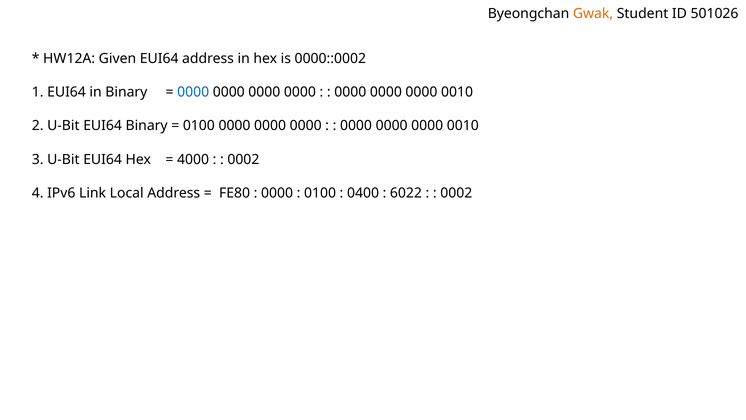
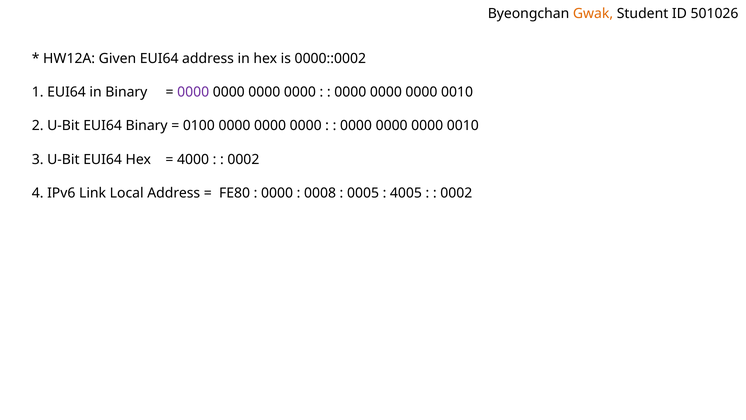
0000 at (193, 92) colour: blue -> purple
0100 at (320, 193): 0100 -> 0008
0400: 0400 -> 0005
6022: 6022 -> 4005
